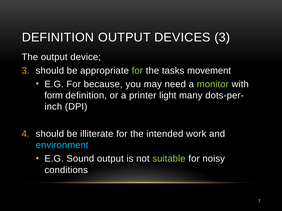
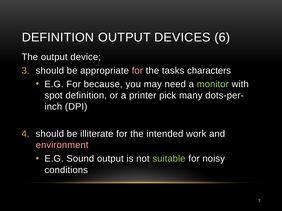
DEVICES 3: 3 -> 6
for at (137, 71) colour: light green -> pink
movement: movement -> characters
form: form -> spot
light: light -> pick
environment colour: light blue -> pink
